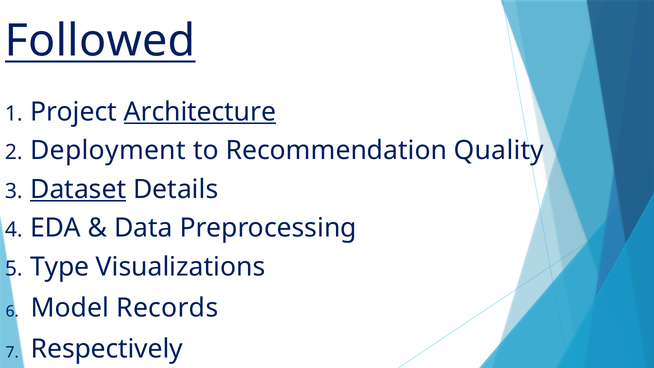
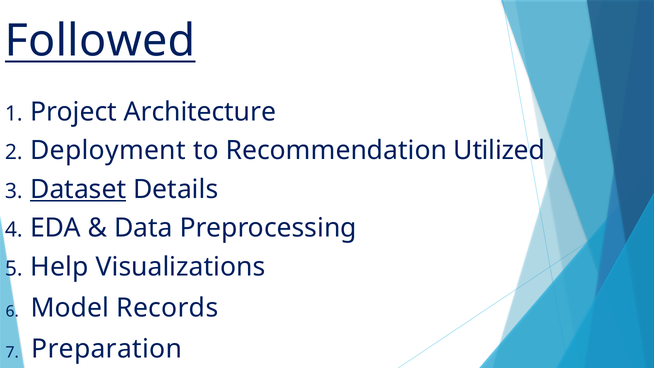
Architecture underline: present -> none
Quality: Quality -> Utilized
Type: Type -> Help
Respectively: Respectively -> Preparation
